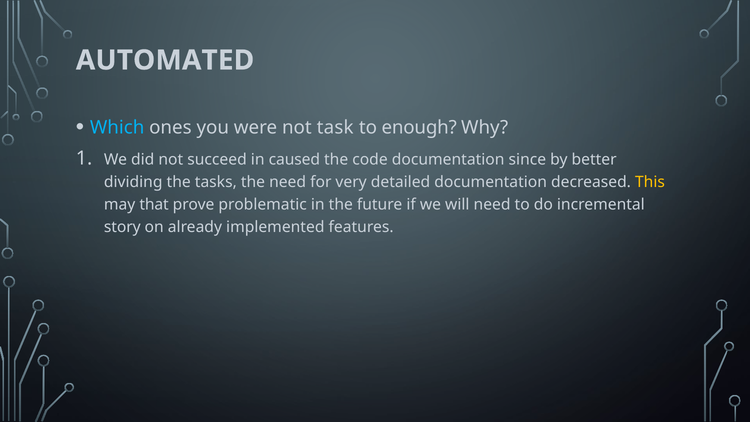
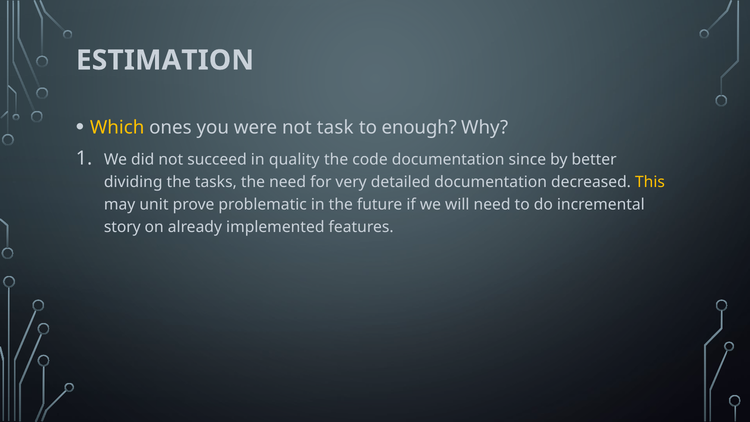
AUTOMATED: AUTOMATED -> ESTIMATION
Which colour: light blue -> yellow
caused: caused -> quality
that: that -> unit
